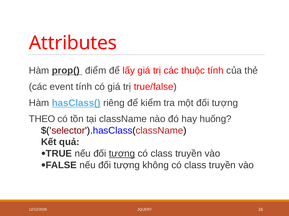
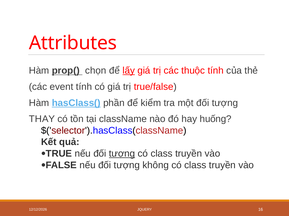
điểm: điểm -> chọn
lấy underline: none -> present
riêng: riêng -> phần
THEO: THEO -> THAY
